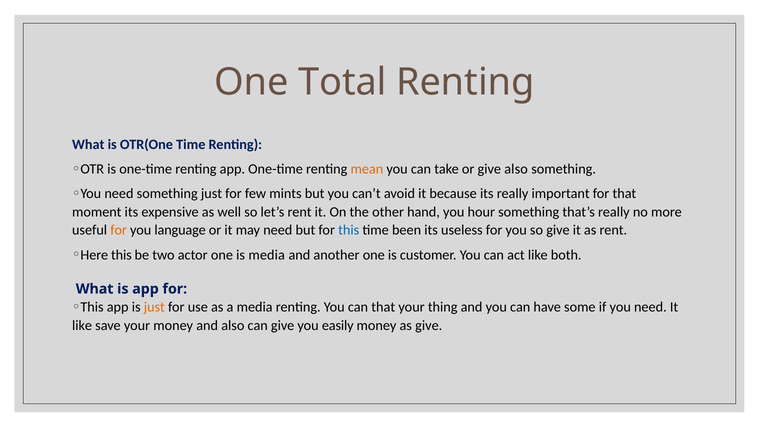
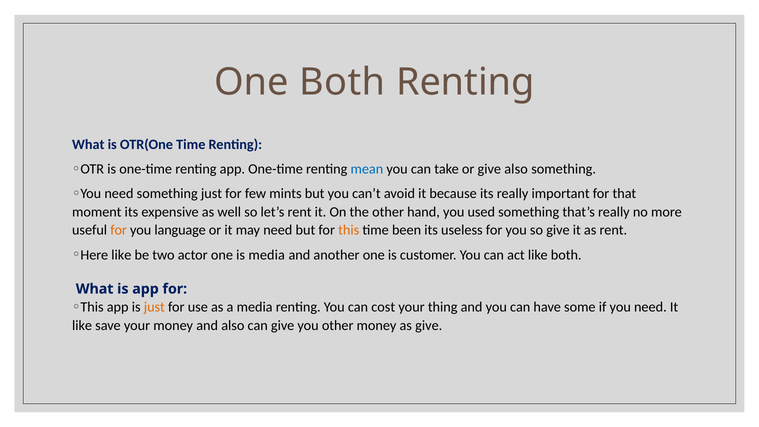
One Total: Total -> Both
mean colour: orange -> blue
hour: hour -> used
this at (349, 230) colour: blue -> orange
this at (121, 255): this -> like
can that: that -> cost
you easily: easily -> other
